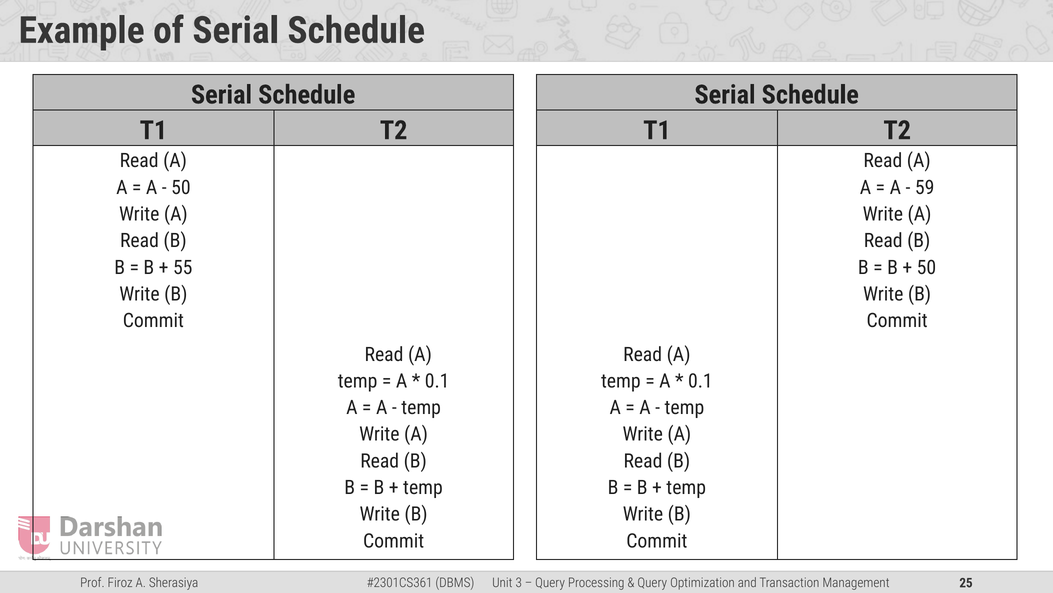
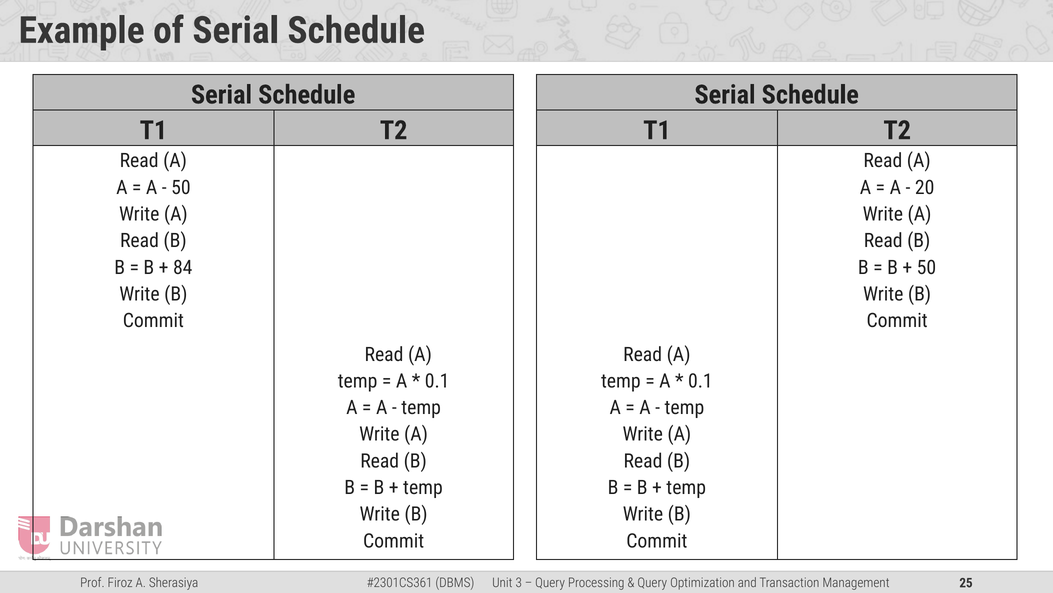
59: 59 -> 20
55: 55 -> 84
